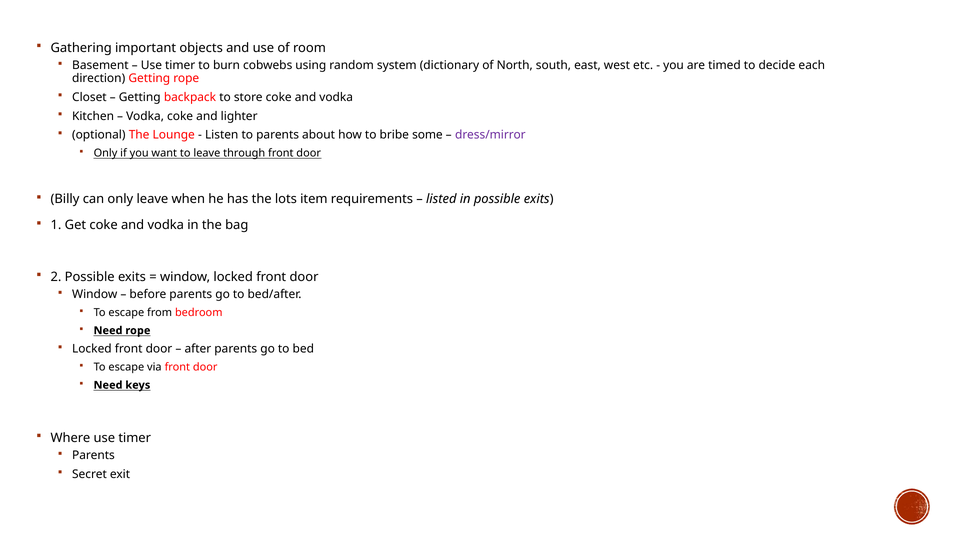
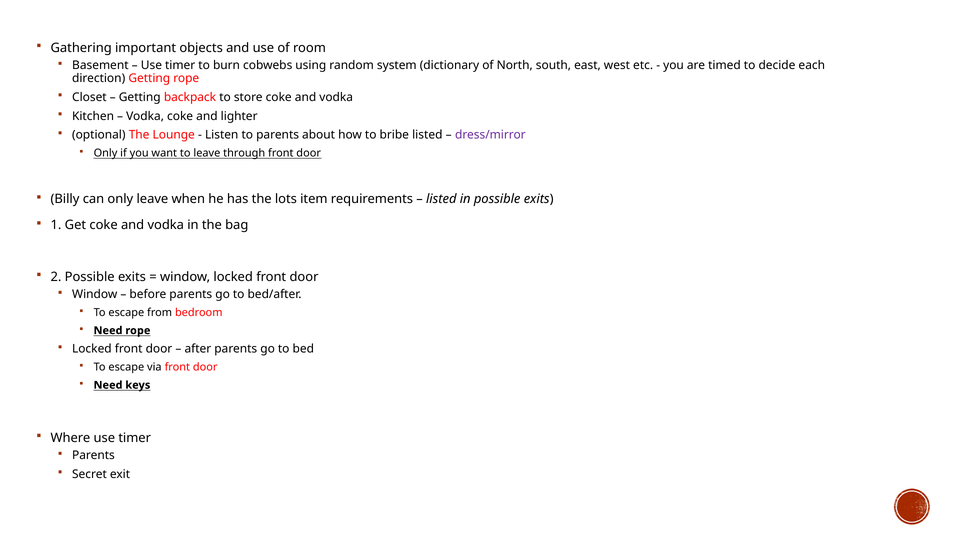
bribe some: some -> listed
